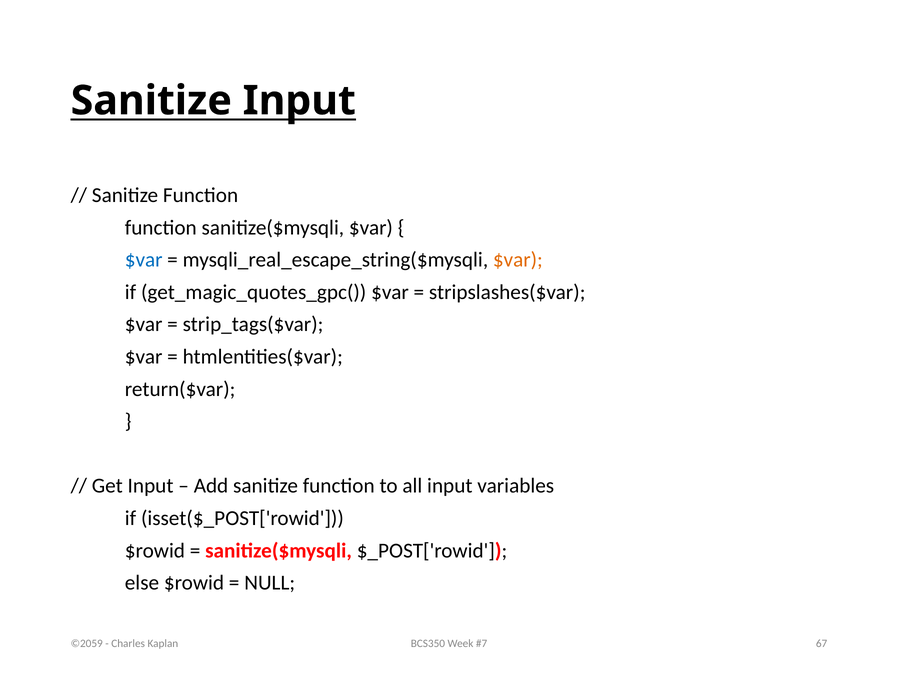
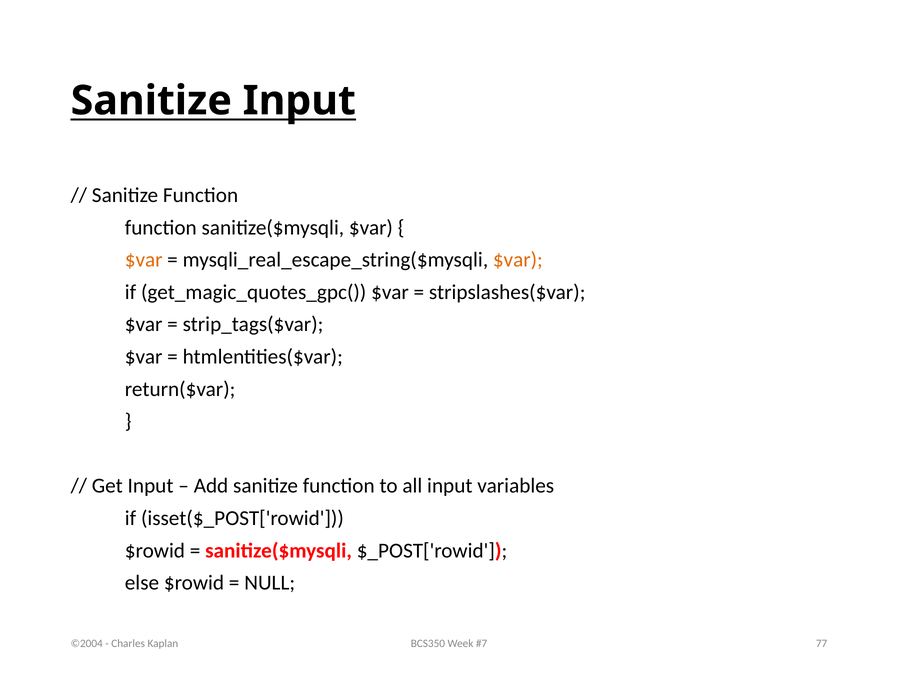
$var at (144, 260) colour: blue -> orange
67: 67 -> 77
©2059: ©2059 -> ©2004
